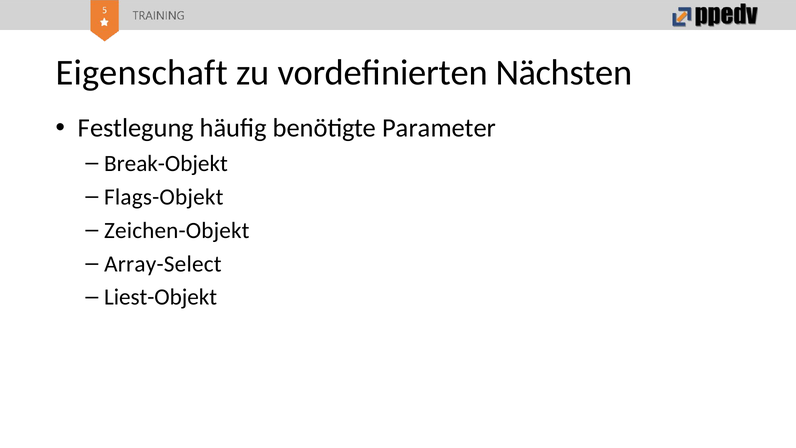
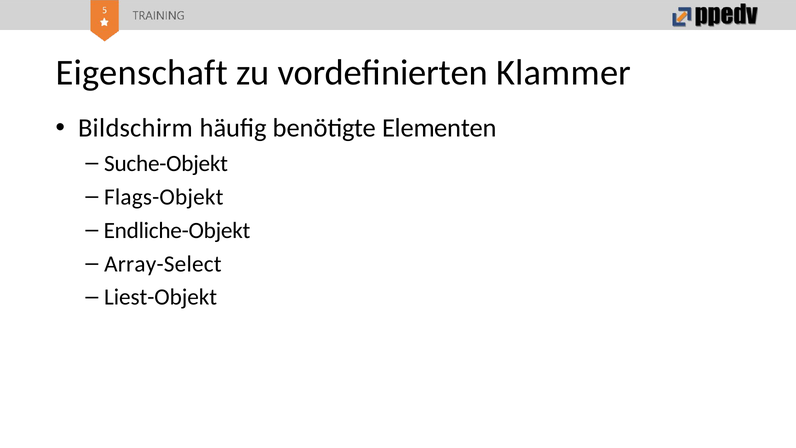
Nächsten: Nächsten -> Klammer
Festlegung: Festlegung -> Bildschirm
Parameter: Parameter -> Elementen
Break-Objekt: Break-Objekt -> Suche-Objekt
Zeichen-Objekt: Zeichen-Objekt -> Endliche-Objekt
